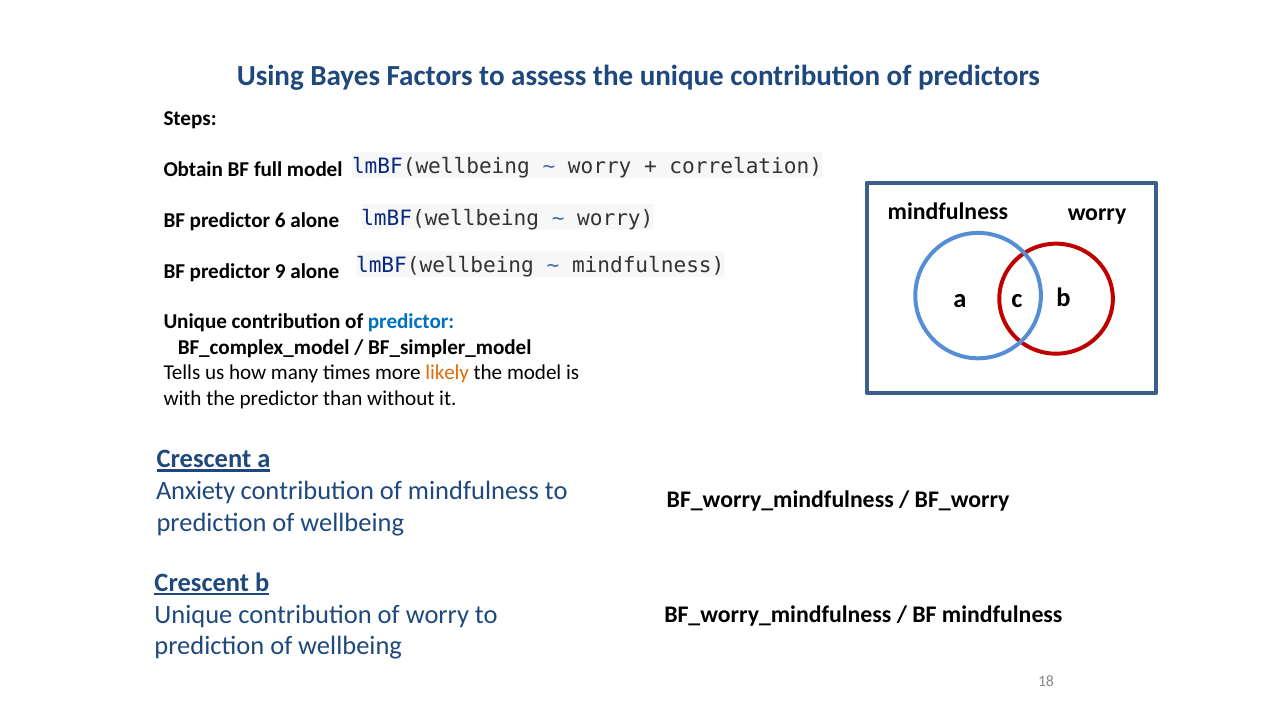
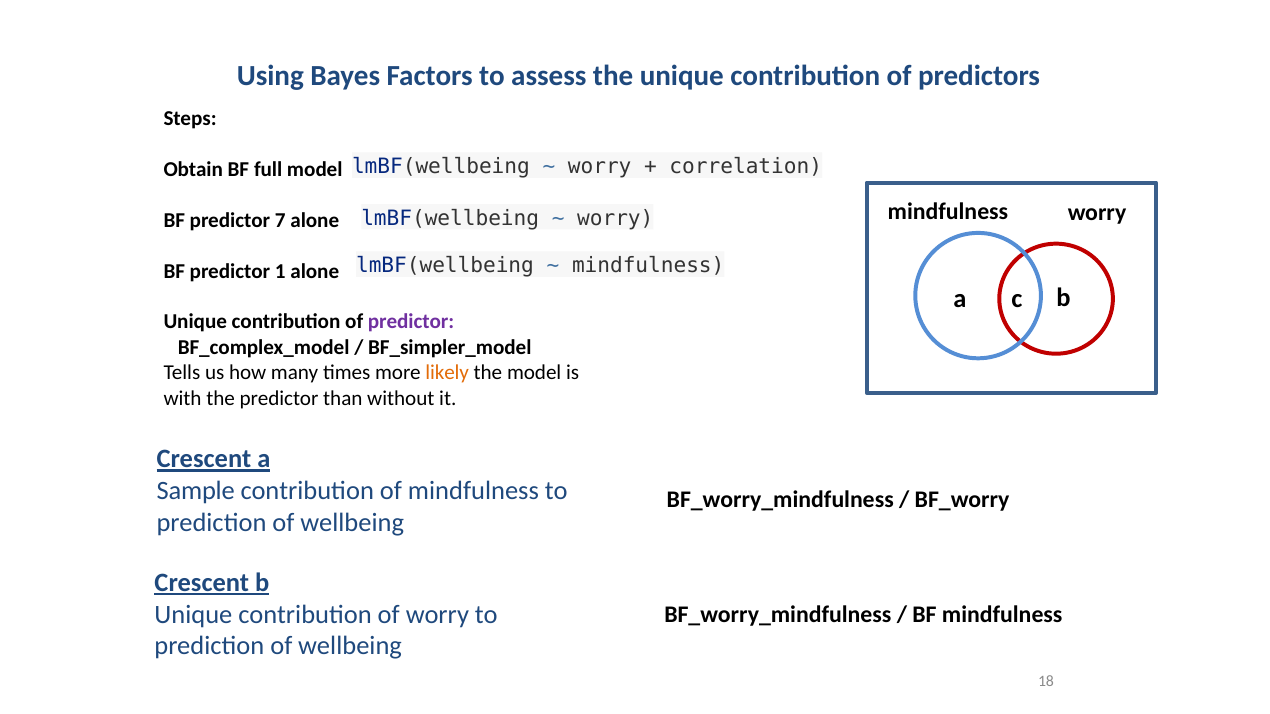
6: 6 -> 7
9: 9 -> 1
predictor at (411, 322) colour: blue -> purple
Anxiety: Anxiety -> Sample
